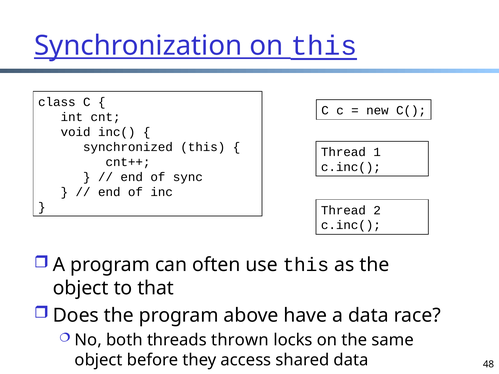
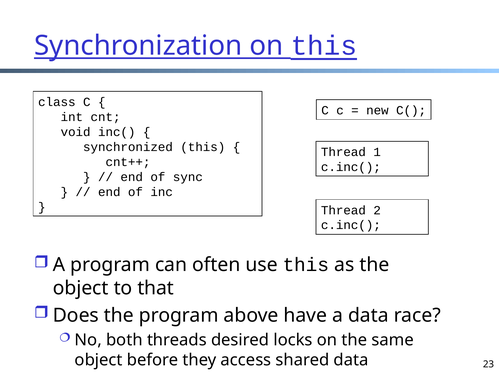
thrown: thrown -> desired
48: 48 -> 23
